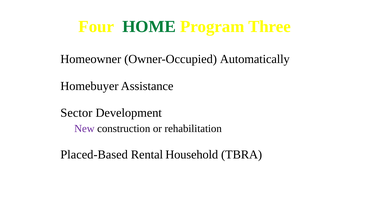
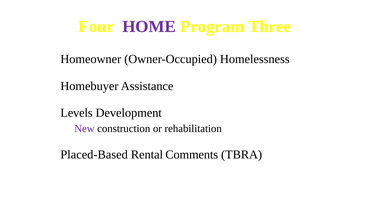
HOME colour: green -> purple
Automatically: Automatically -> Homelessness
Sector: Sector -> Levels
Household: Household -> Comments
